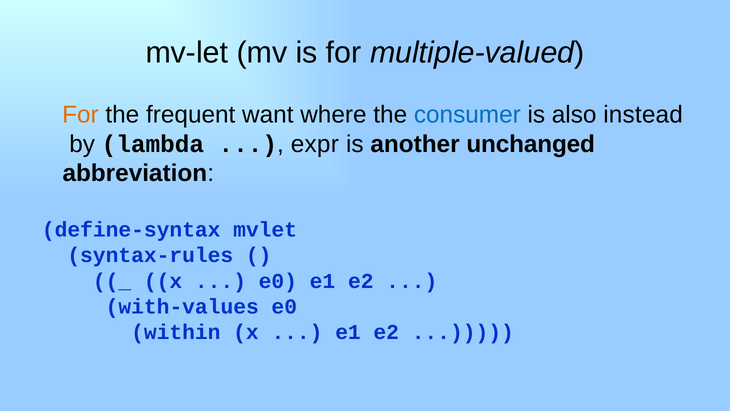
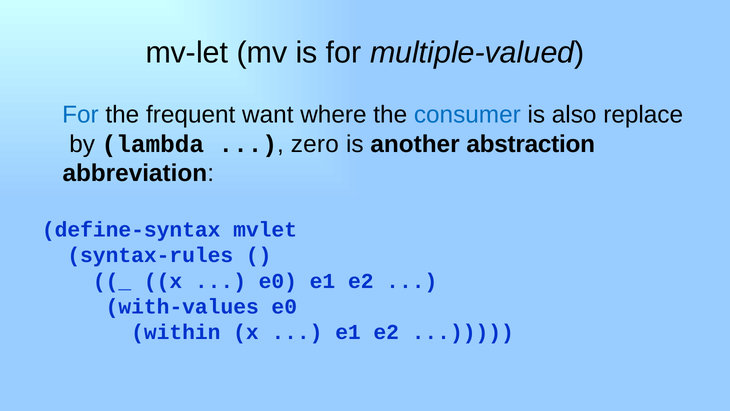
For at (80, 115) colour: orange -> blue
instead: instead -> replace
expr: expr -> zero
unchanged: unchanged -> abstraction
